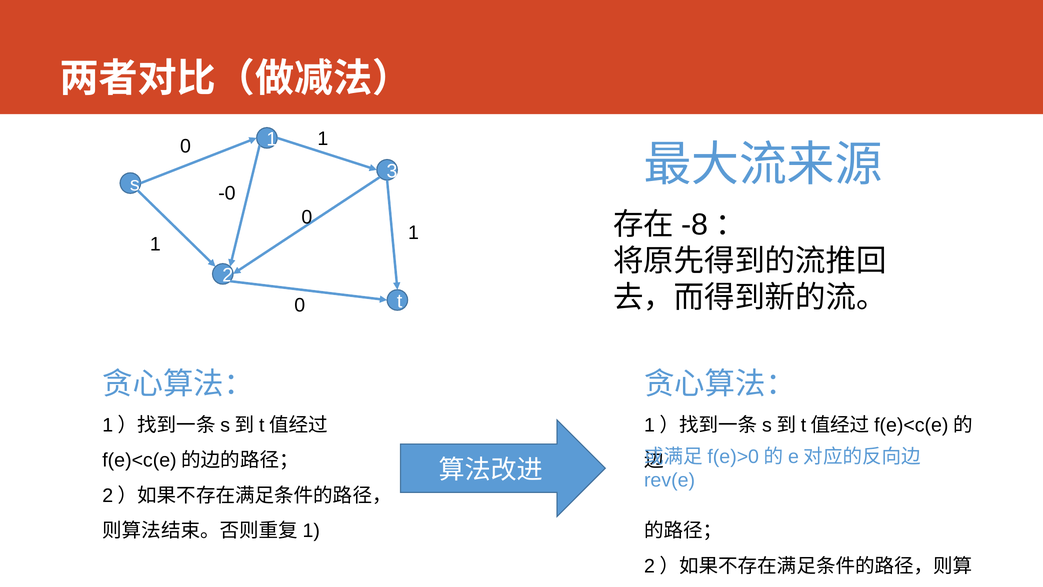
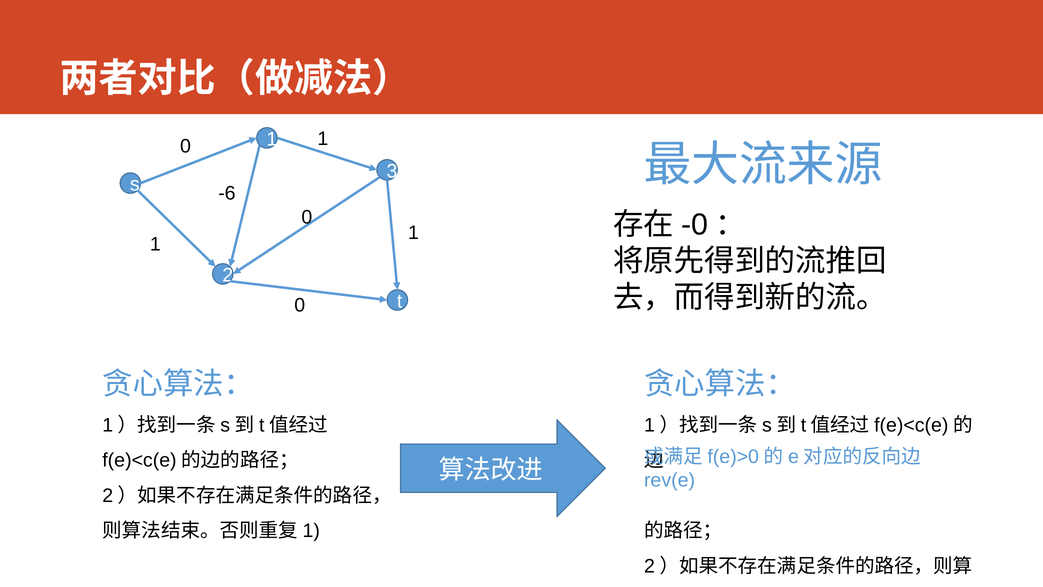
-0: -0 -> -6
-8: -8 -> -0
